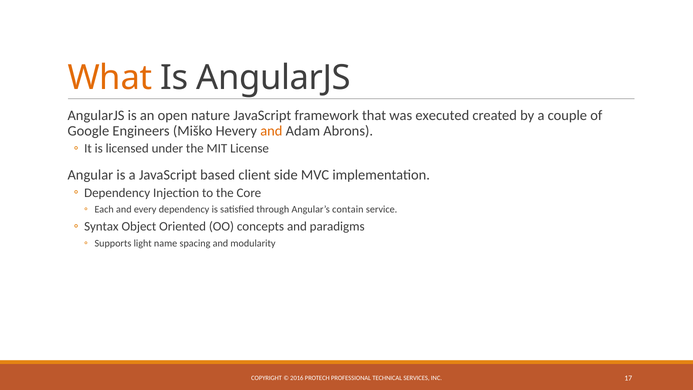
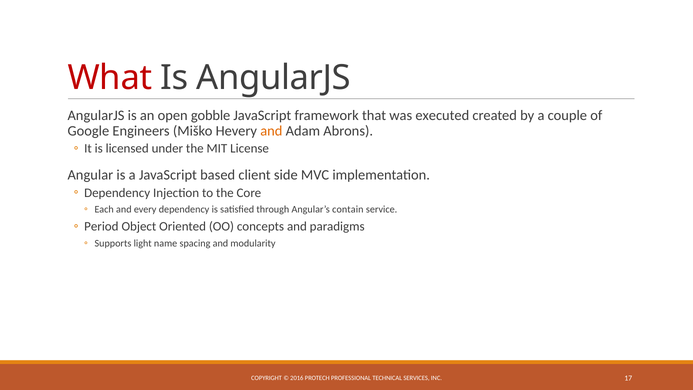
What colour: orange -> red
nature: nature -> gobble
Syntax: Syntax -> Period
